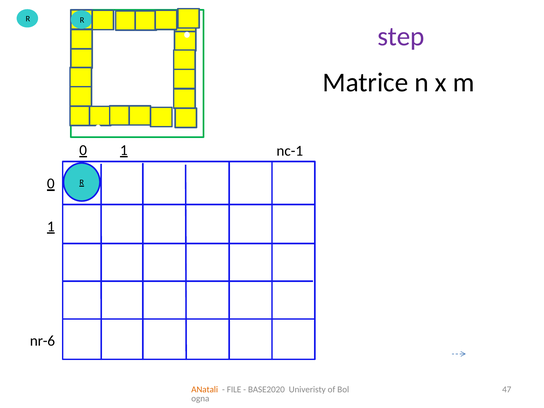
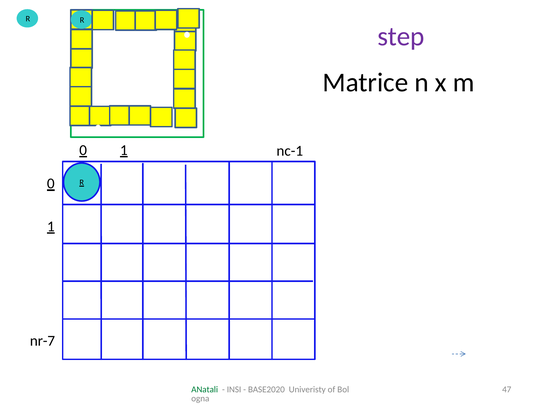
nr-6: nr-6 -> nr-7
ANatali colour: orange -> green
FILE: FILE -> INSI
